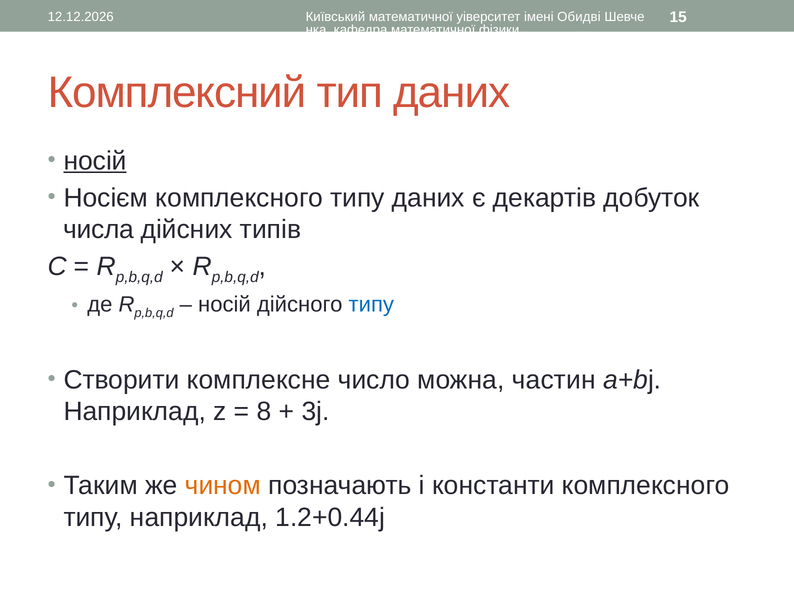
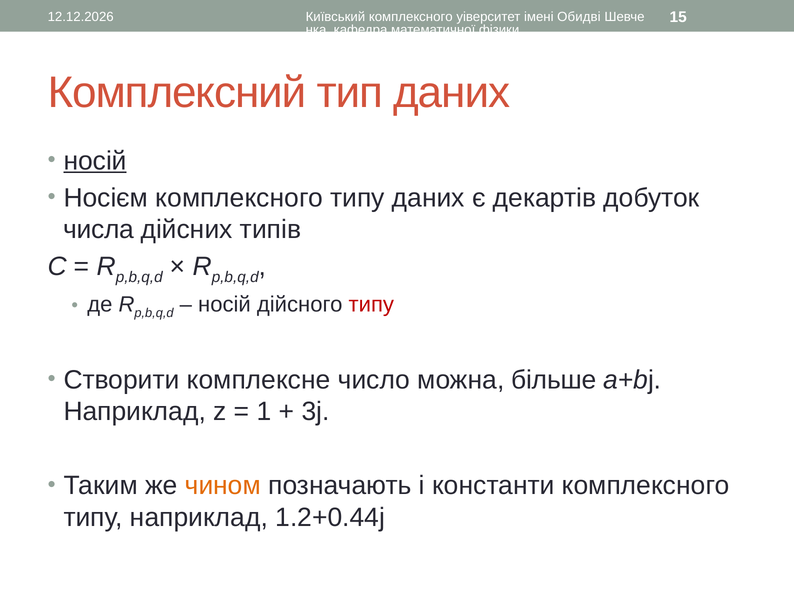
Київський математичної: математичної -> комплексного
типу at (371, 304) colour: blue -> red
частин: частин -> більше
8: 8 -> 1
